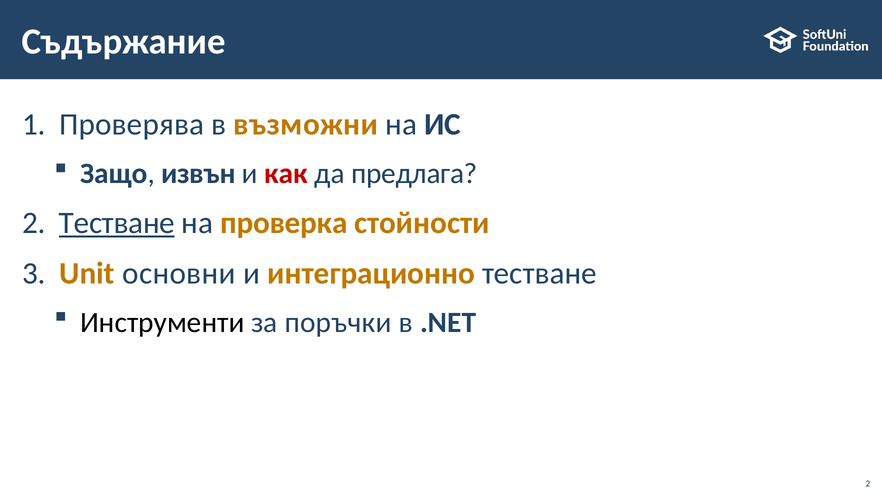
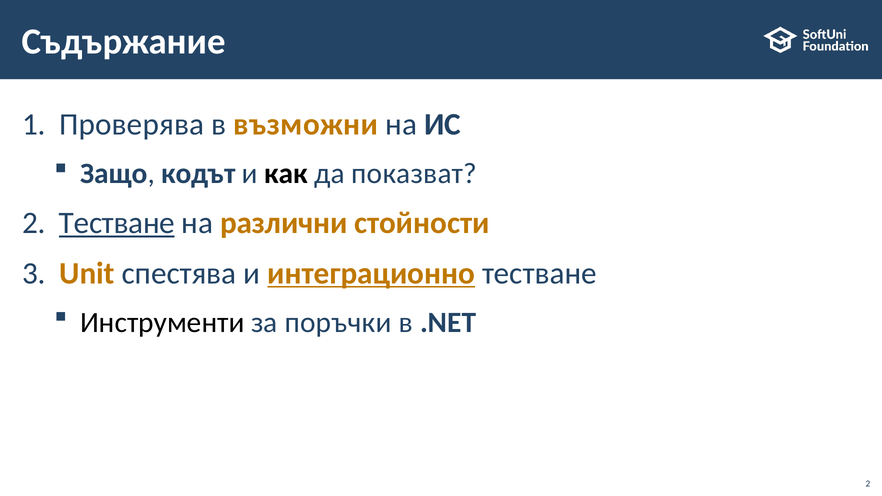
извън: извън -> кодът
как colour: red -> black
предлага: предлага -> показват
проверка: проверка -> различни
основни: основни -> спестява
интеграционно underline: none -> present
